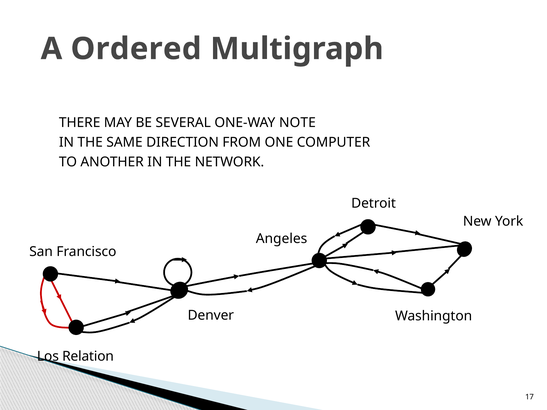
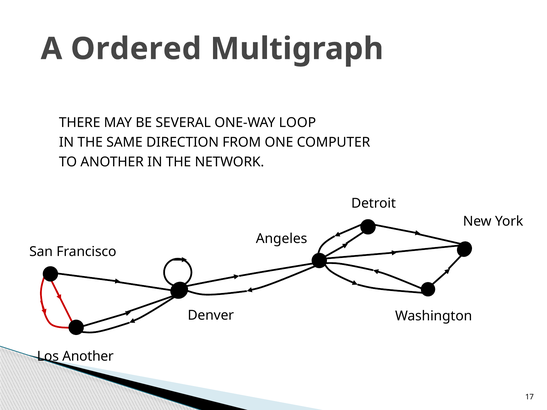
NOTE: NOTE -> LOOP
Los Relation: Relation -> Another
